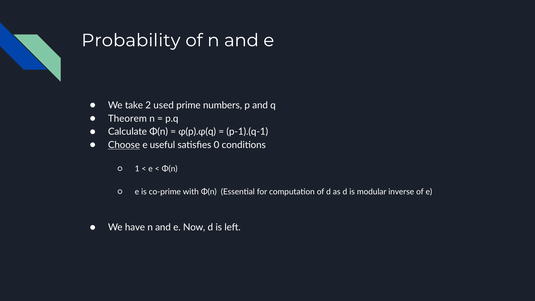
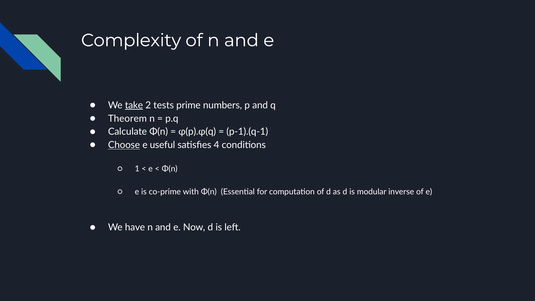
Probability: Probability -> Complexity
take underline: none -> present
used: used -> tests
0: 0 -> 4
